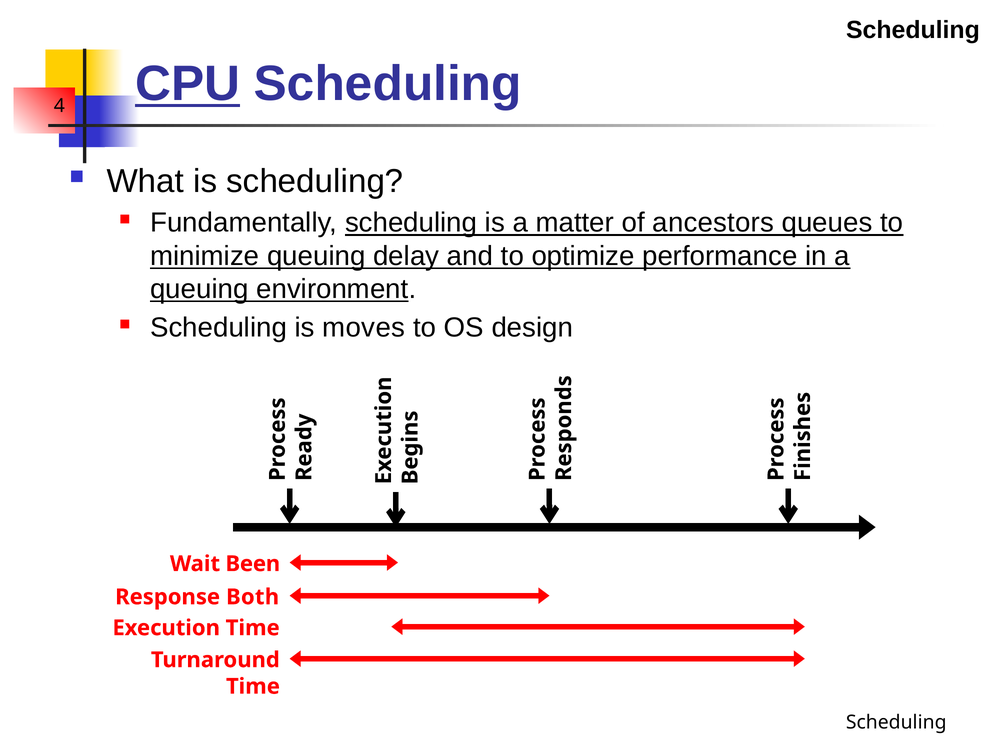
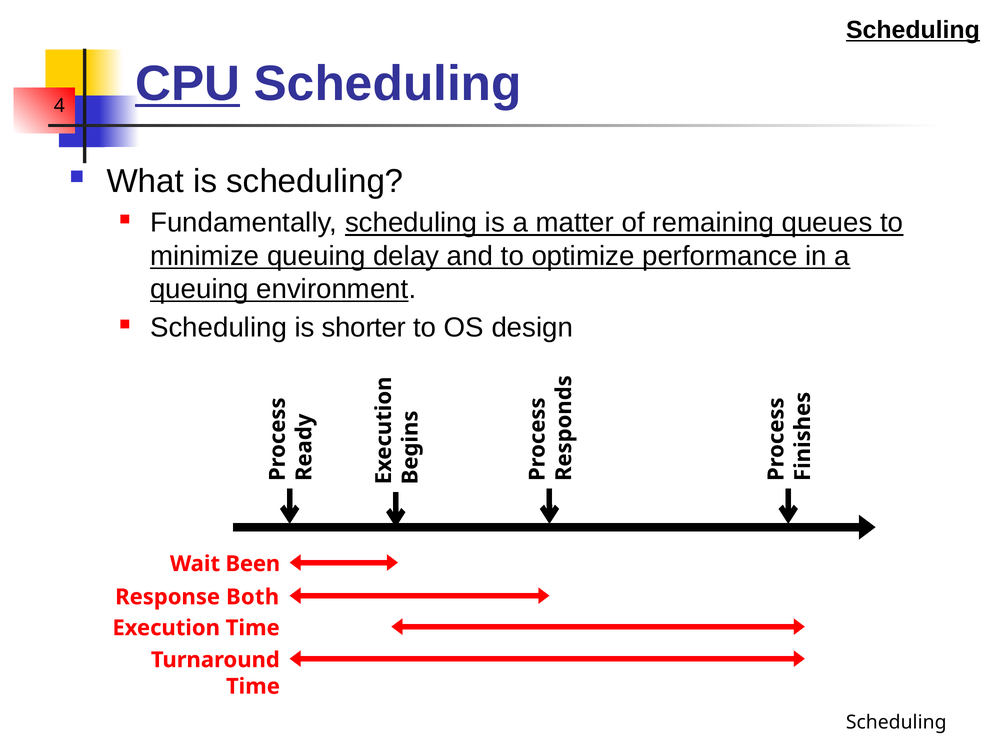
Scheduling at (913, 30) underline: none -> present
ancestors: ancestors -> remaining
moves: moves -> shorter
